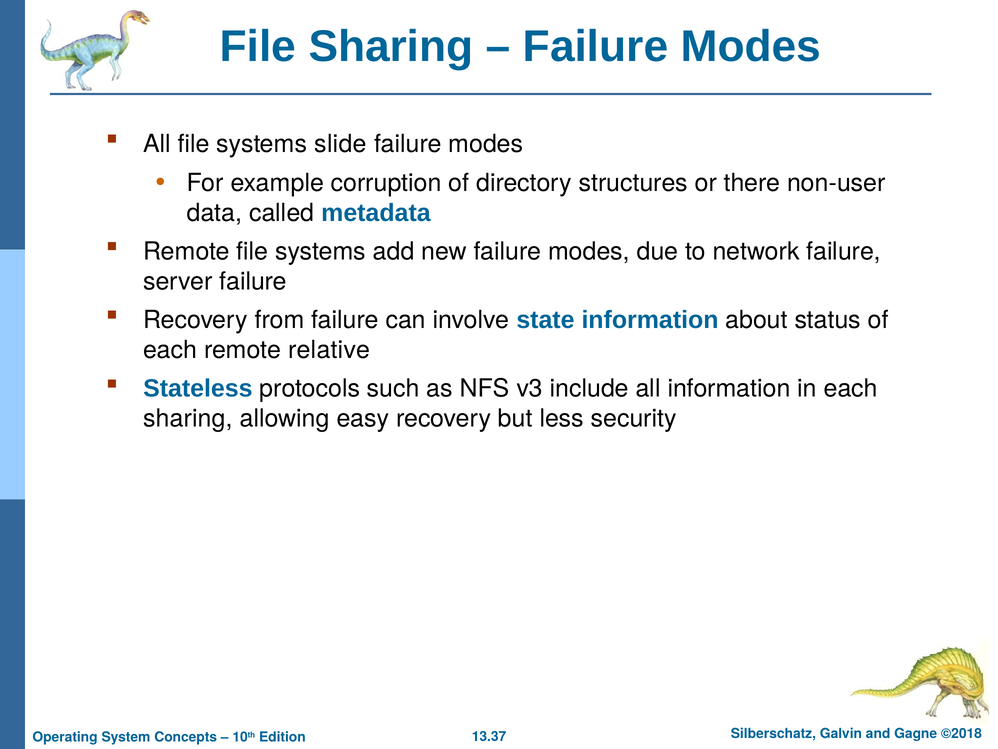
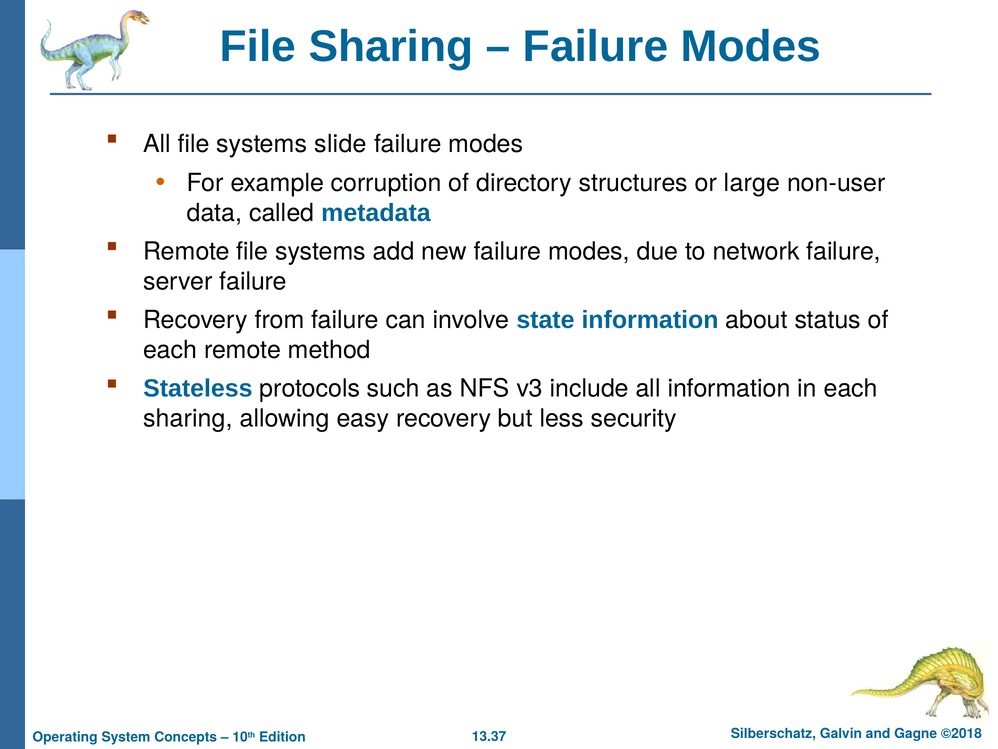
there: there -> large
relative: relative -> method
